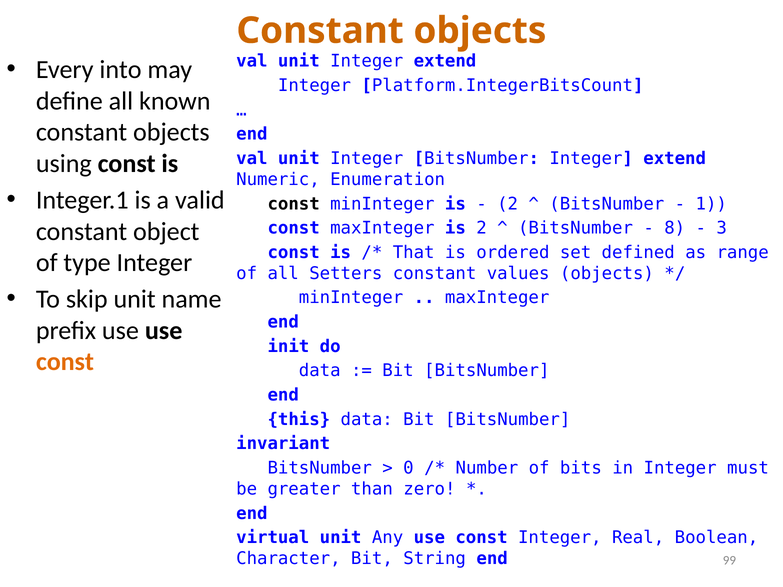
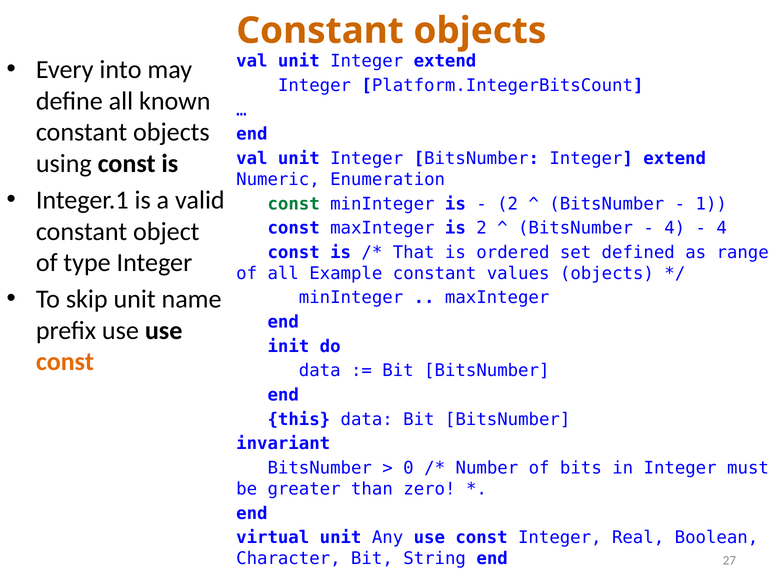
const at (294, 204) colour: black -> green
8 at (675, 228): 8 -> 4
3 at (722, 228): 3 -> 4
Setters: Setters -> Example
99: 99 -> 27
